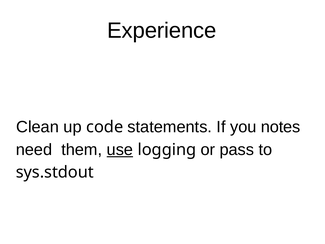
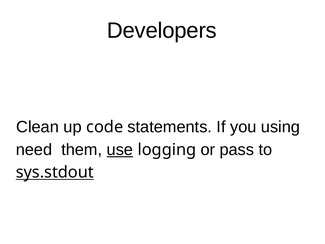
Experience: Experience -> Developers
notes: notes -> using
sys.stdout underline: none -> present
